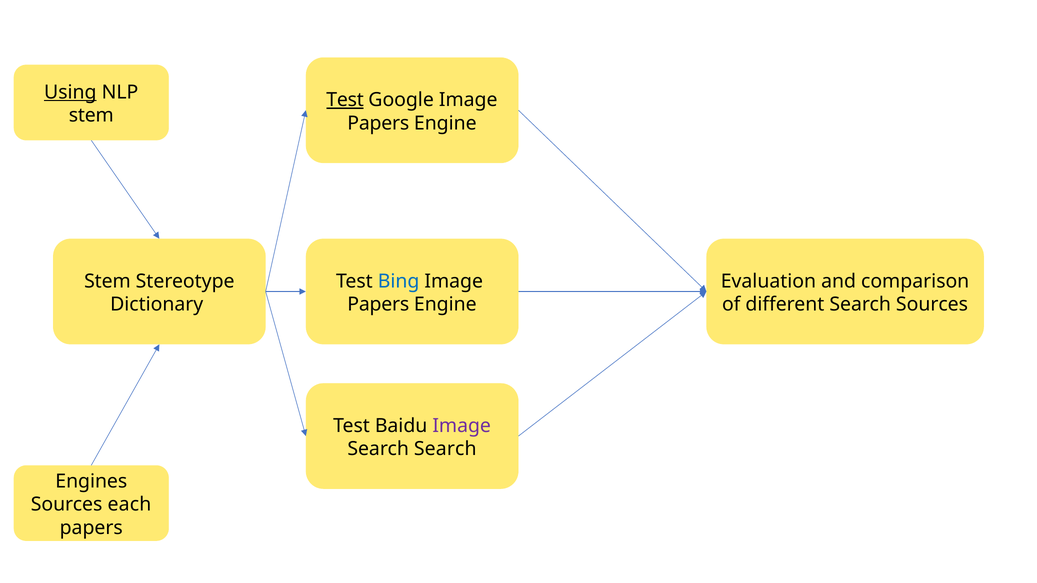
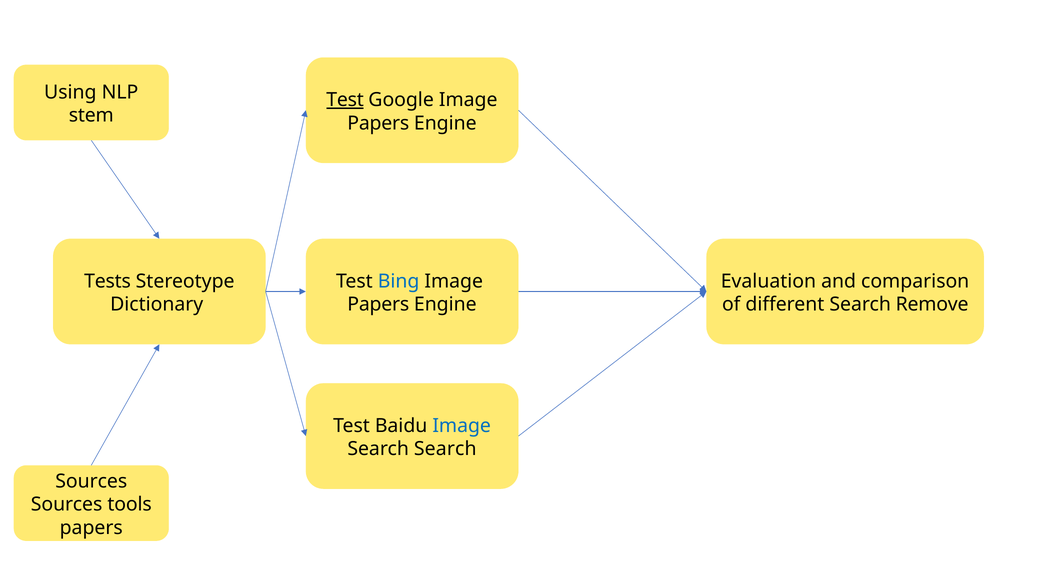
Using underline: present -> none
Stem at (107, 281): Stem -> Tests
Search Sources: Sources -> Remove
Image at (462, 426) colour: purple -> blue
Engines at (91, 481): Engines -> Sources
each: each -> tools
